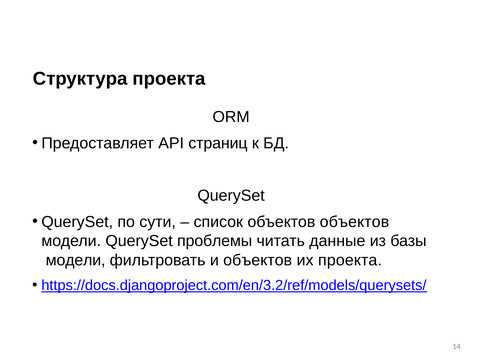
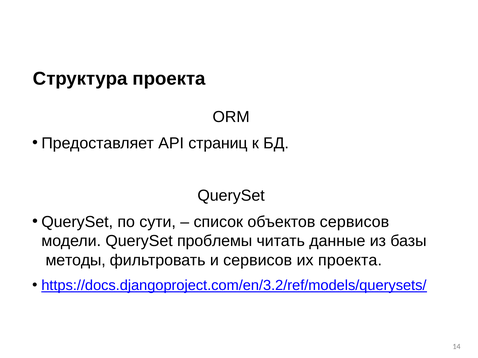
объектов объектов: объектов -> сервисов
модели at (76, 260): модели -> методы
и объектов: объектов -> сервисов
